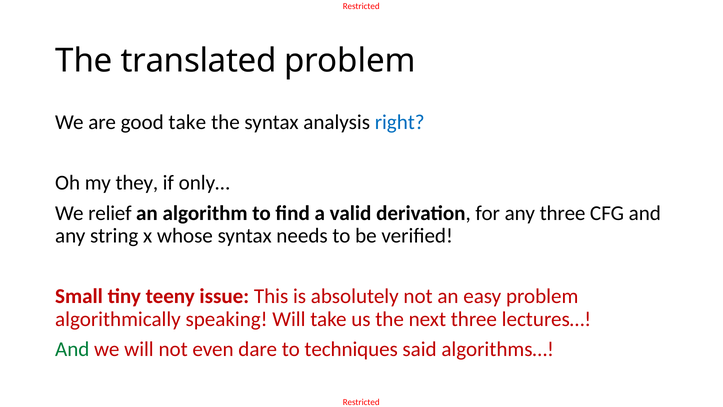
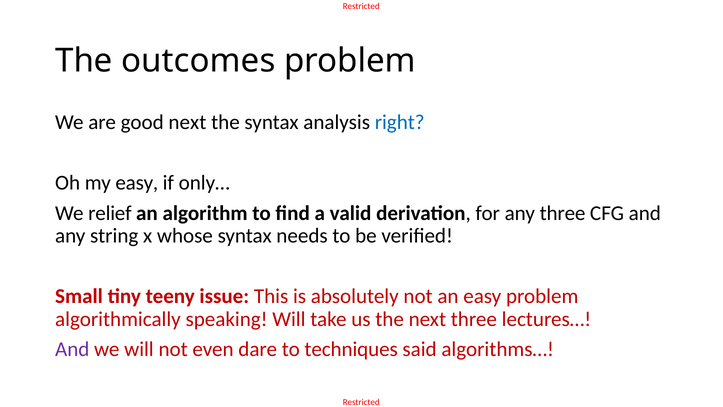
translated: translated -> outcomes
good take: take -> next
my they: they -> easy
And at (72, 349) colour: green -> purple
